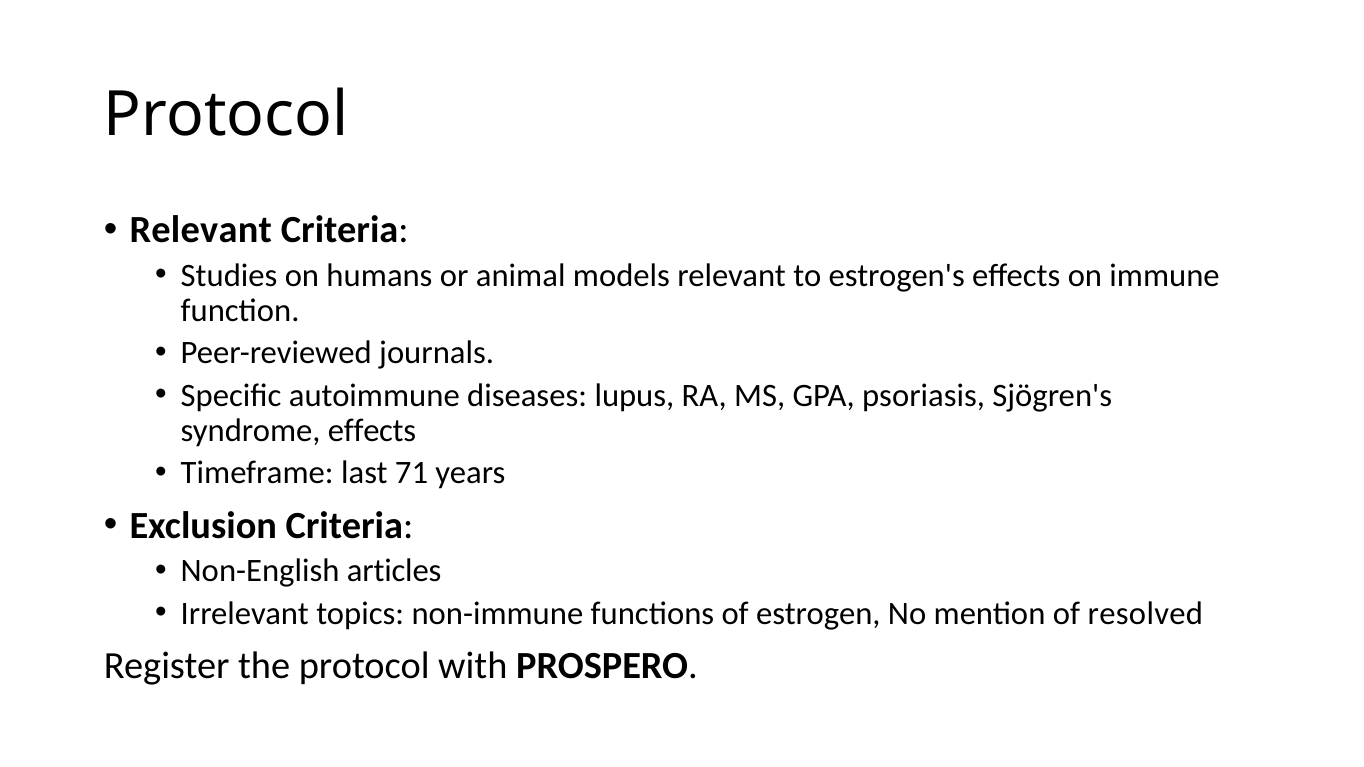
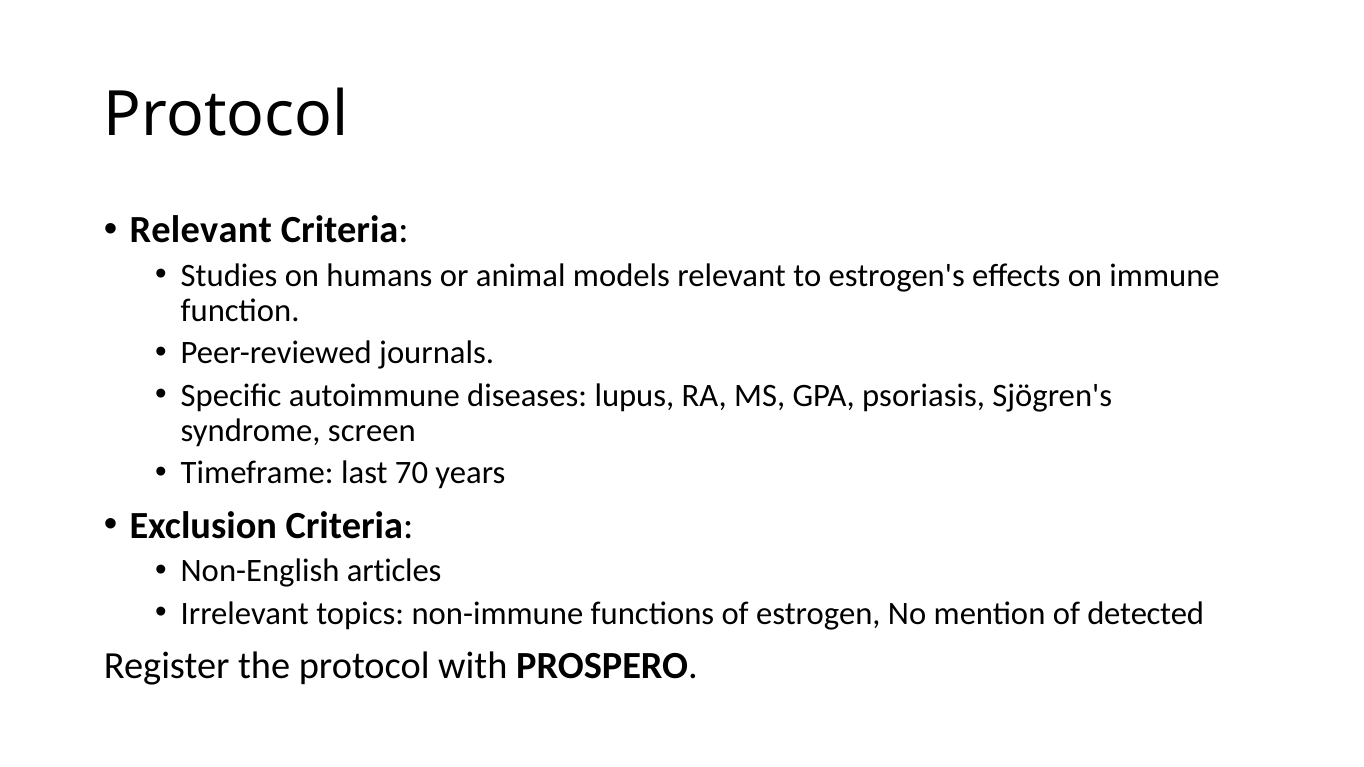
syndrome effects: effects -> screen
71: 71 -> 70
resolved: resolved -> detected
